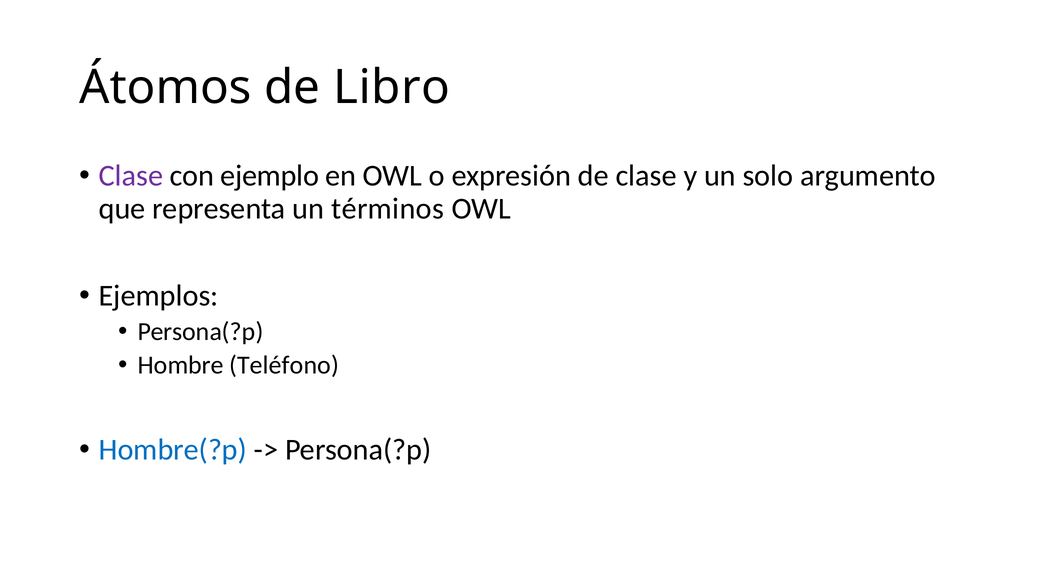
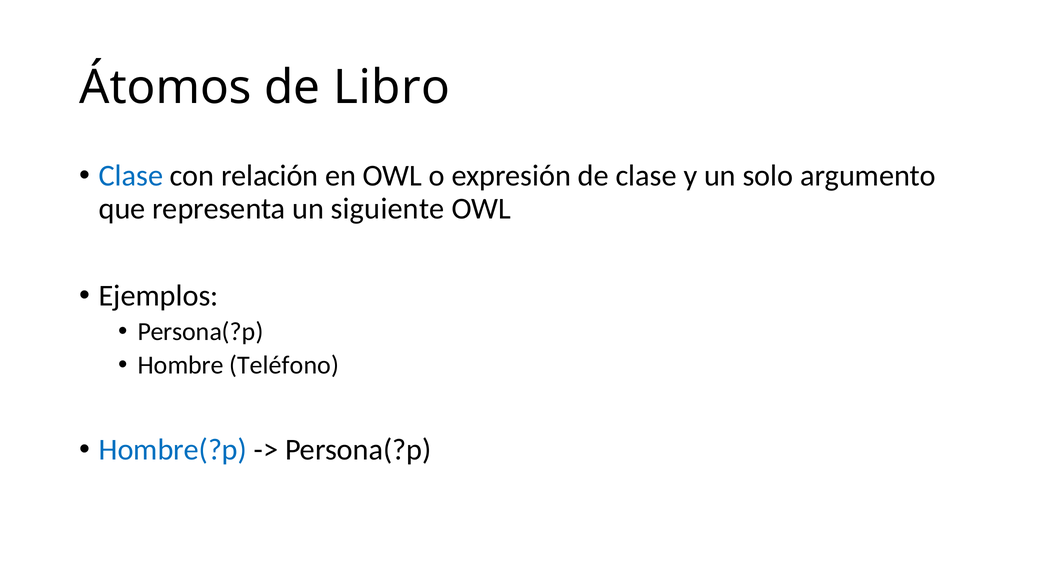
Clase at (131, 176) colour: purple -> blue
ejemplo: ejemplo -> relación
términos: términos -> siguiente
